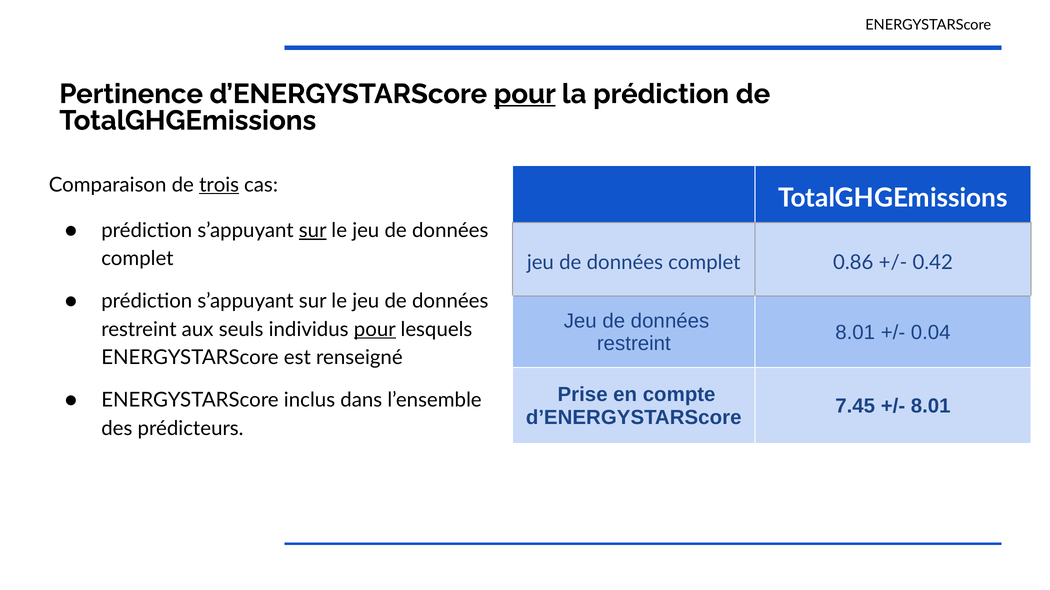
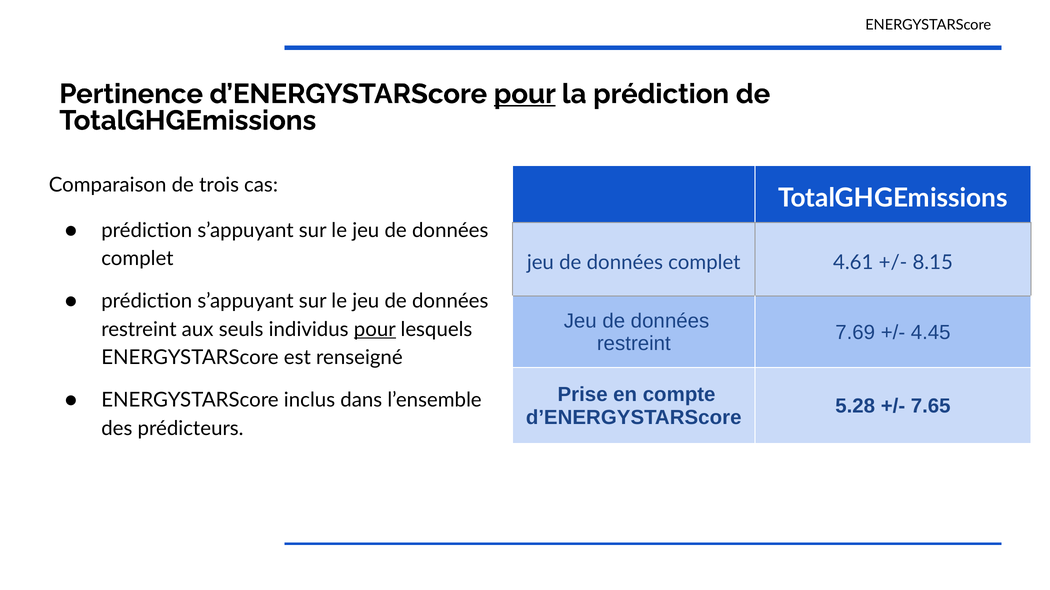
trois underline: present -> none
sur at (313, 231) underline: present -> none
0.86: 0.86 -> 4.61
0.42: 0.42 -> 8.15
8.01 at (855, 333): 8.01 -> 7.69
0.04: 0.04 -> 4.45
7.45: 7.45 -> 5.28
8.01 at (931, 406): 8.01 -> 7.65
